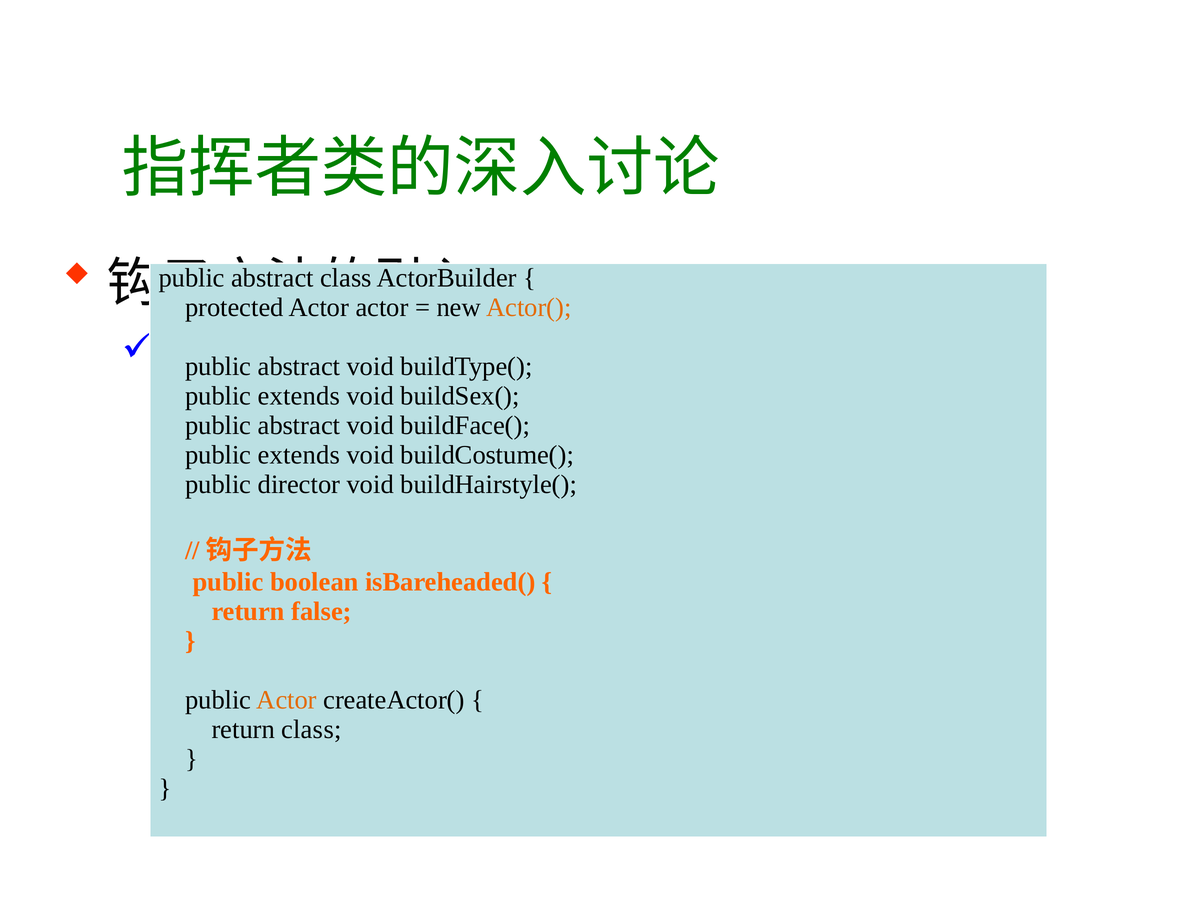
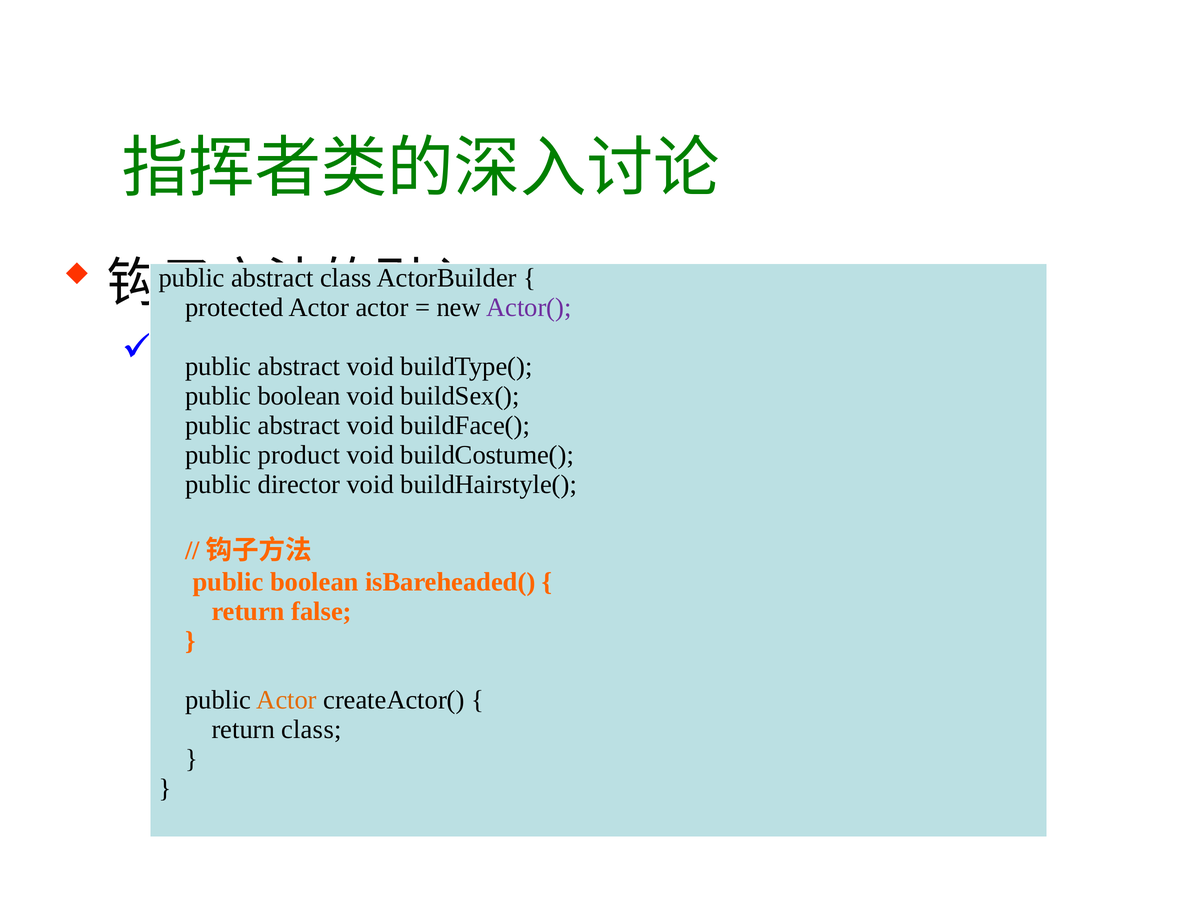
Actor( colour: orange -> purple
extends at (299, 396): extends -> boolean
extends at (299, 456): extends -> product
